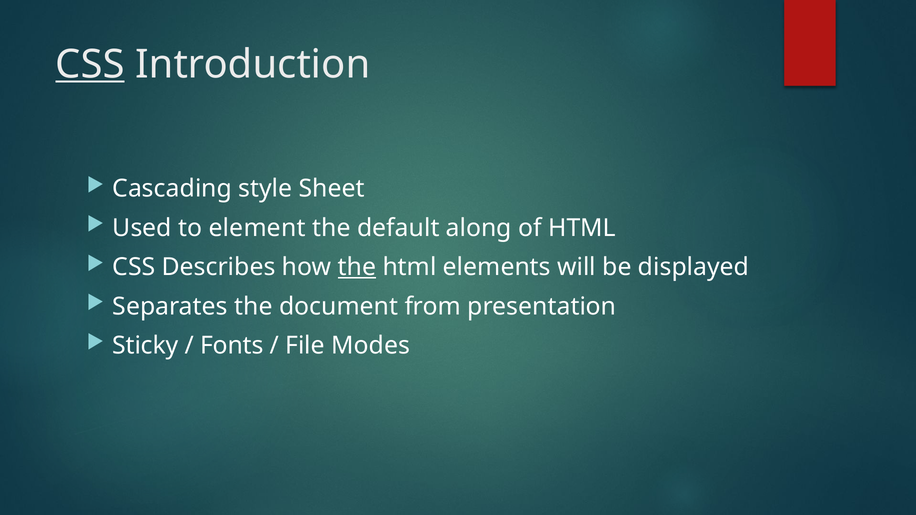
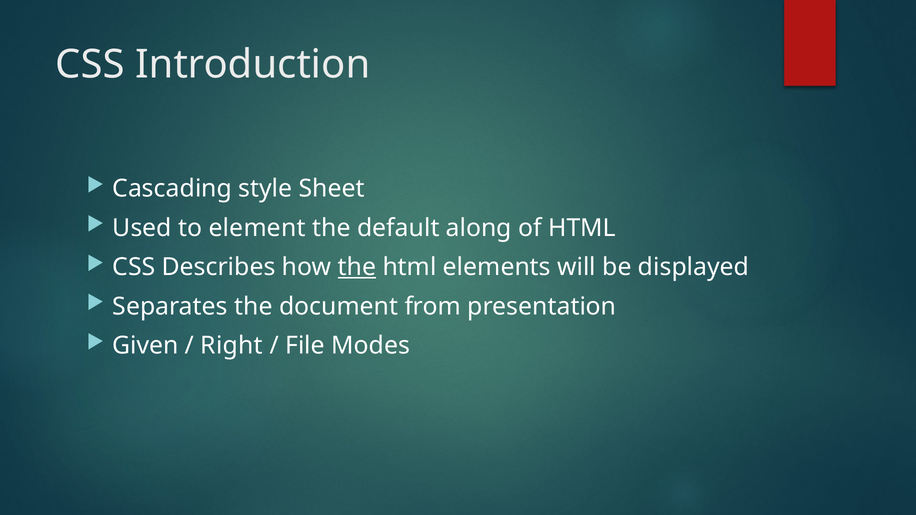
CSS at (90, 64) underline: present -> none
Sticky: Sticky -> Given
Fonts: Fonts -> Right
